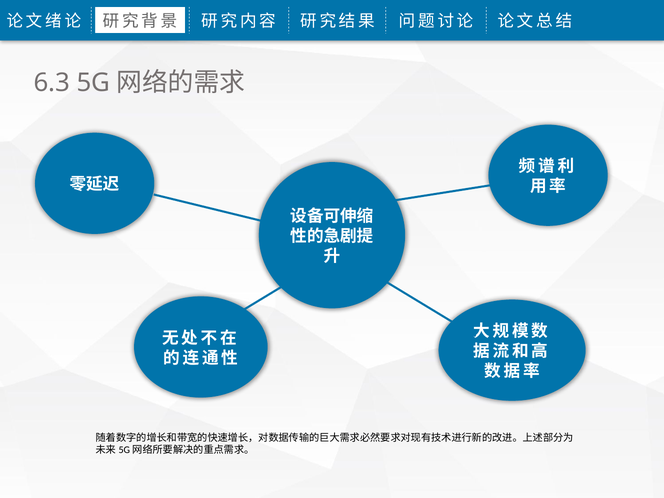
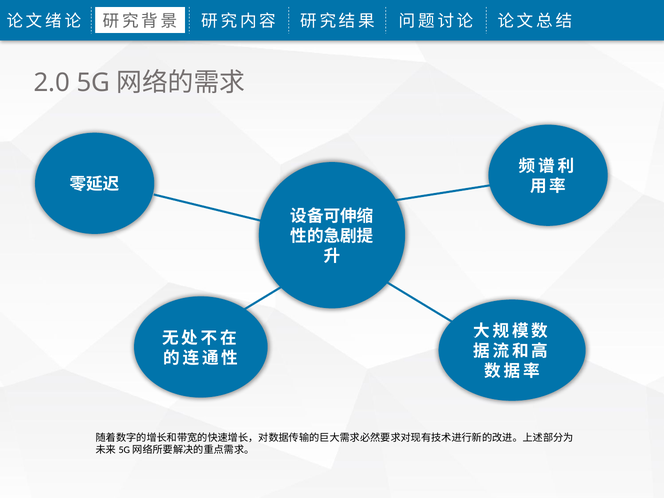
6.3: 6.3 -> 2.0
